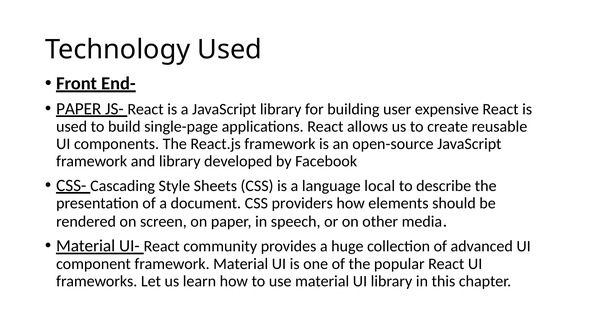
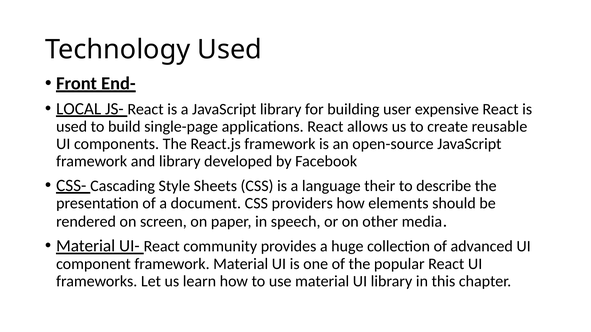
PAPER at (79, 109): PAPER -> LOCAL
local: local -> their
